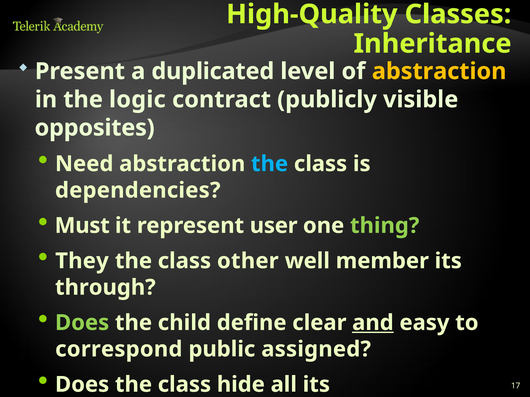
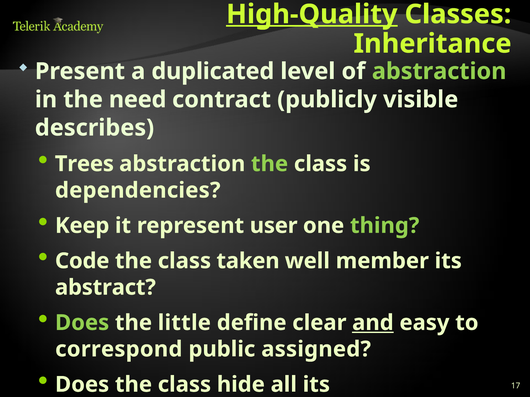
High-Quality underline: none -> present
abstraction at (439, 71) colour: yellow -> light green
logic: logic -> need
opposites: opposites -> describes
Need: Need -> Trees
the at (270, 164) colour: light blue -> light green
Must: Must -> Keep
They: They -> Code
other: other -> taken
through: through -> abstract
child: child -> little
